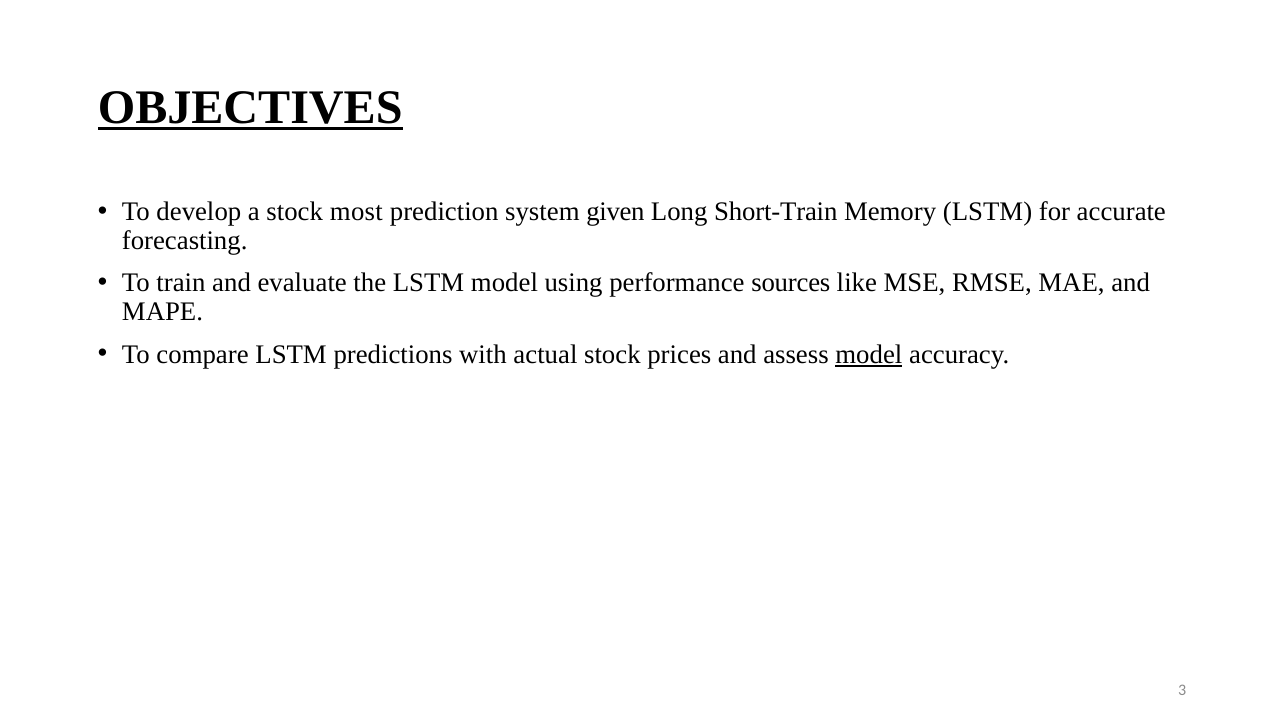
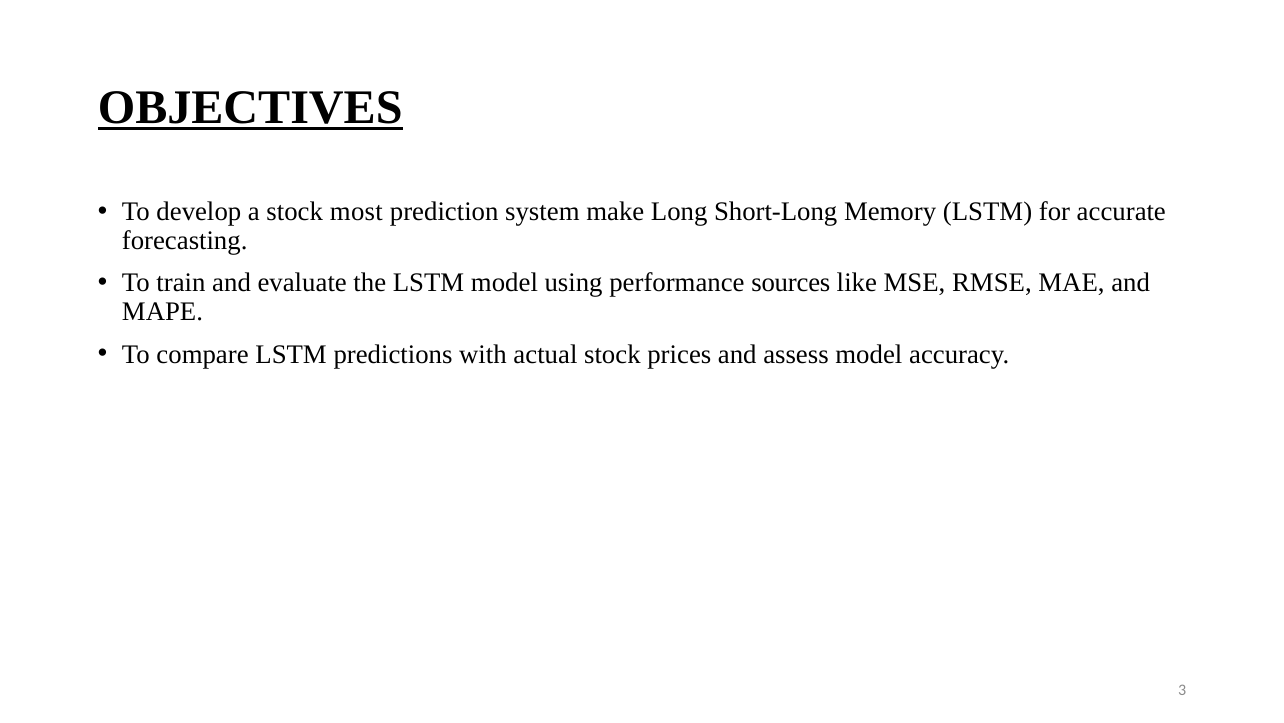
given: given -> make
Short-Train: Short-Train -> Short-Long
model at (869, 354) underline: present -> none
